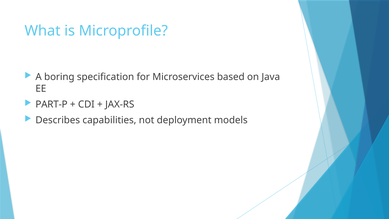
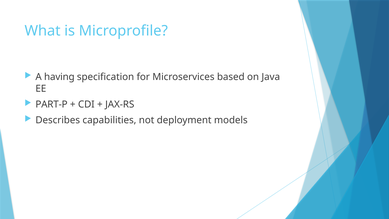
boring: boring -> having
